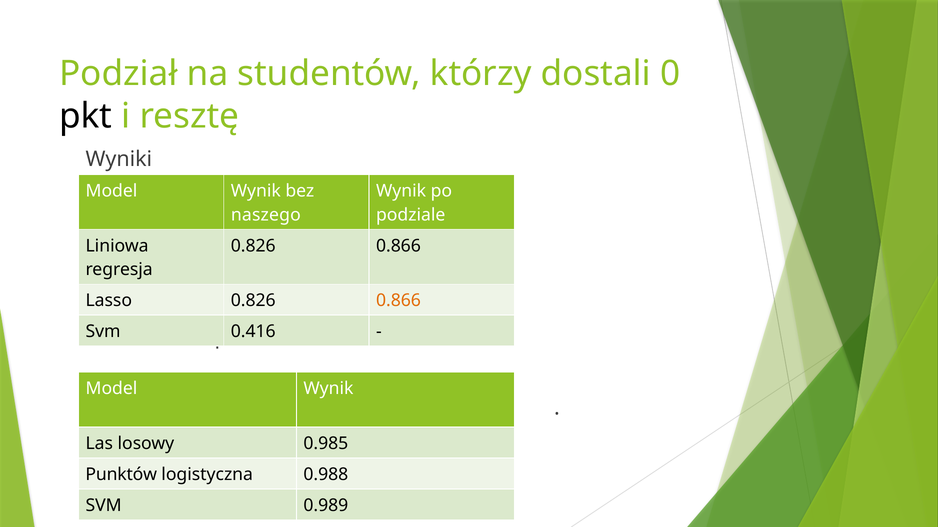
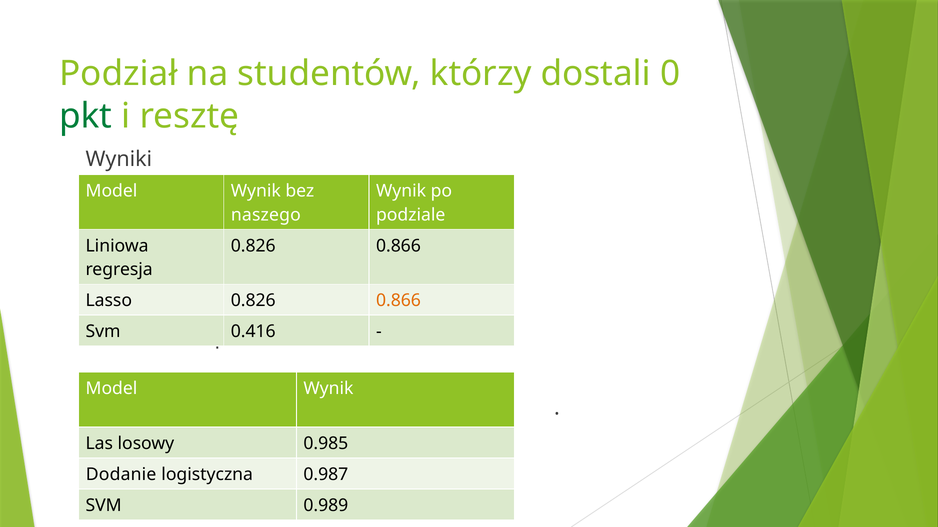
pkt colour: black -> green
Punktów: Punktów -> Dodanie
0.988: 0.988 -> 0.987
